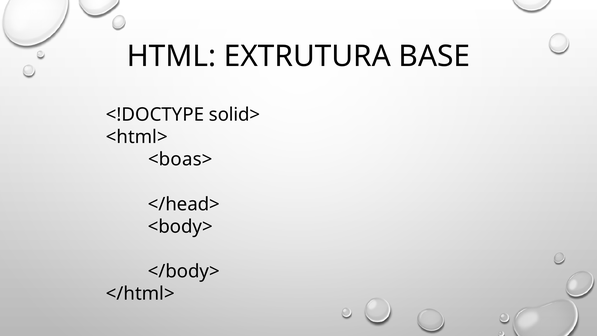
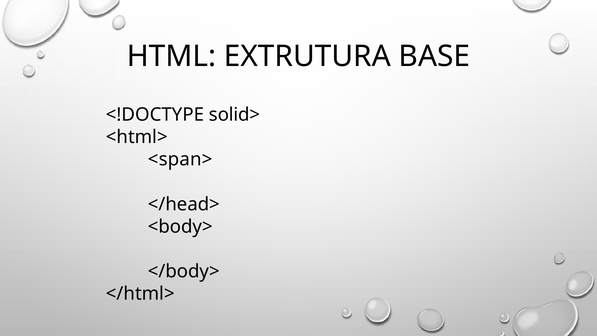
<boas>: <boas> -> <span>
